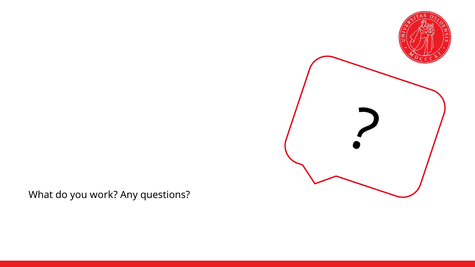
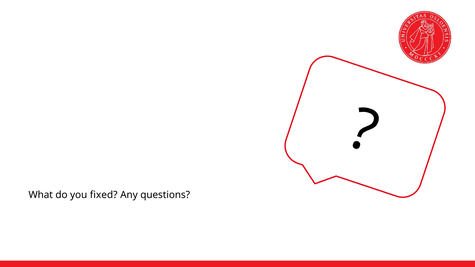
work: work -> fixed
